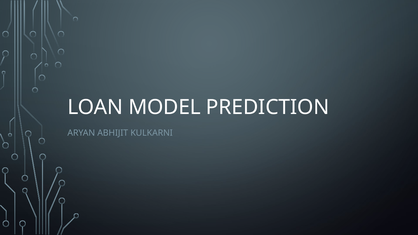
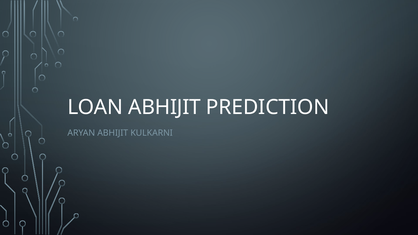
LOAN MODEL: MODEL -> ABHIJIT
